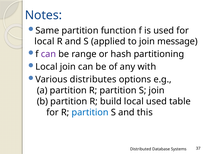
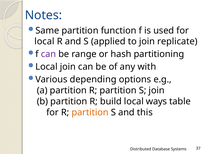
message: message -> replicate
distributes: distributes -> depending
local used: used -> ways
partition at (90, 112) colour: blue -> orange
